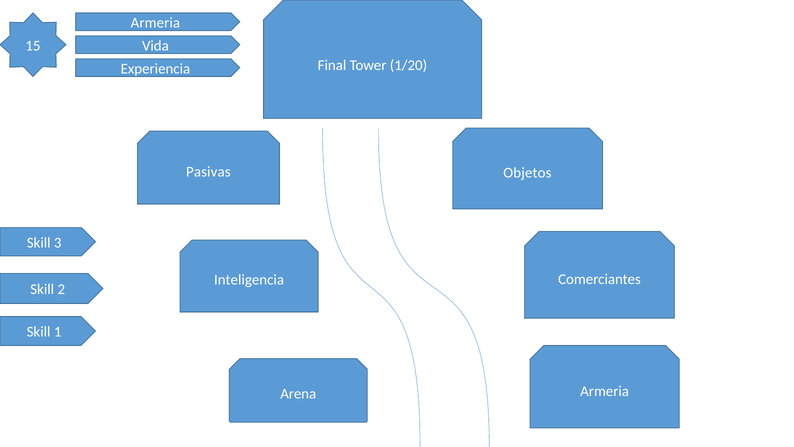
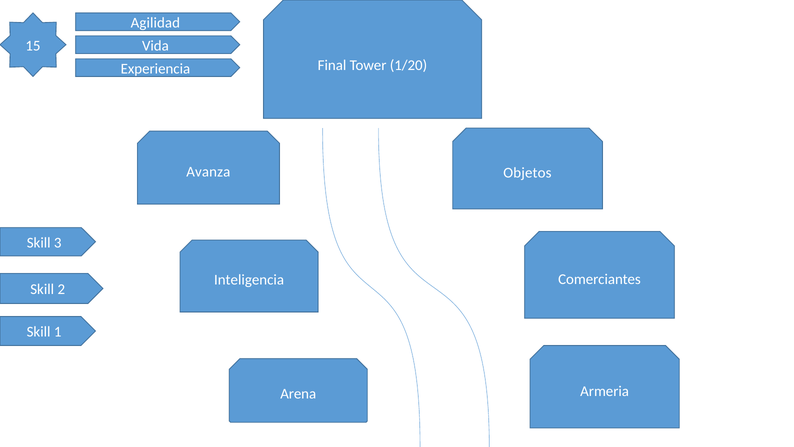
Armeria at (155, 23): Armeria -> Agilidad
Pasivas: Pasivas -> Avanza
